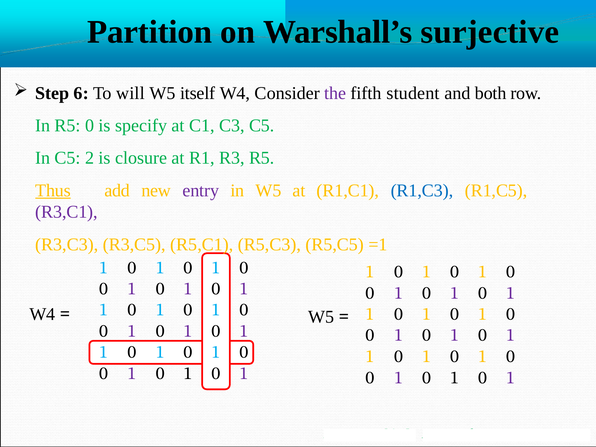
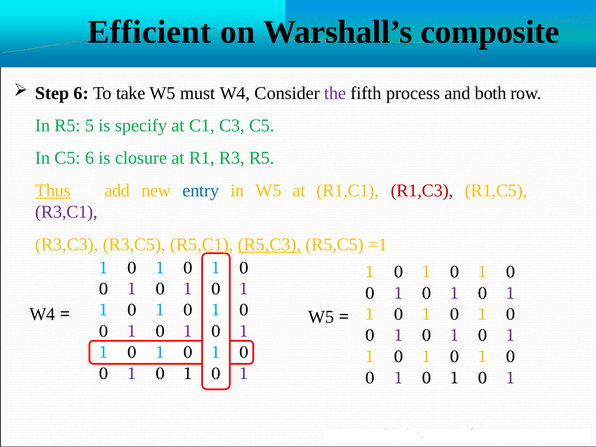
Partition: Partition -> Efficient
surjective: surjective -> composite
will: will -> take
itself: itself -> must
student: student -> process
R5 0: 0 -> 5
C5 2: 2 -> 6
entry colour: purple -> blue
R1,C3 colour: blue -> red
R5,C3 underline: none -> present
